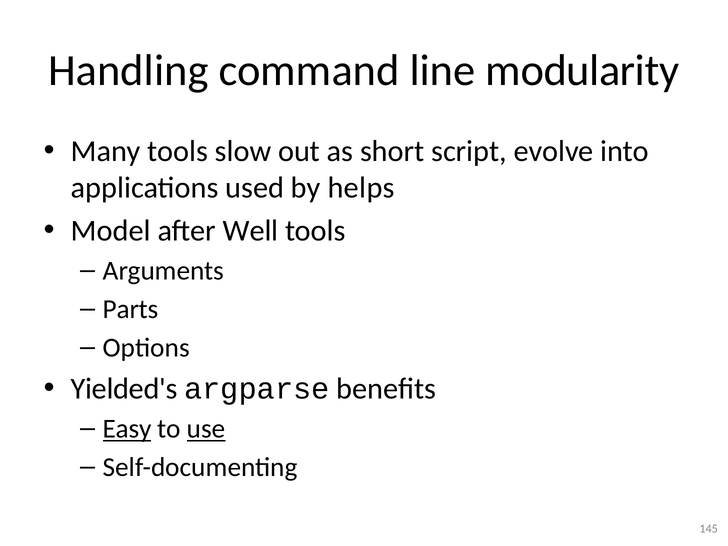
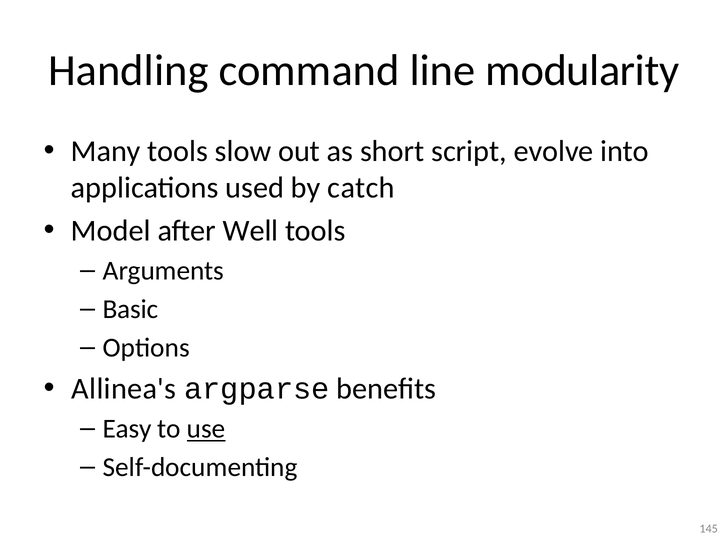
helps: helps -> catch
Parts: Parts -> Basic
Yielded's: Yielded's -> Allinea's
Easy underline: present -> none
